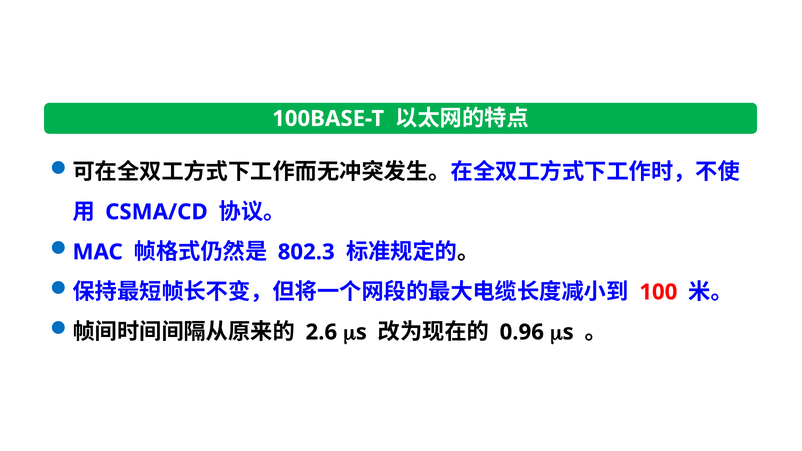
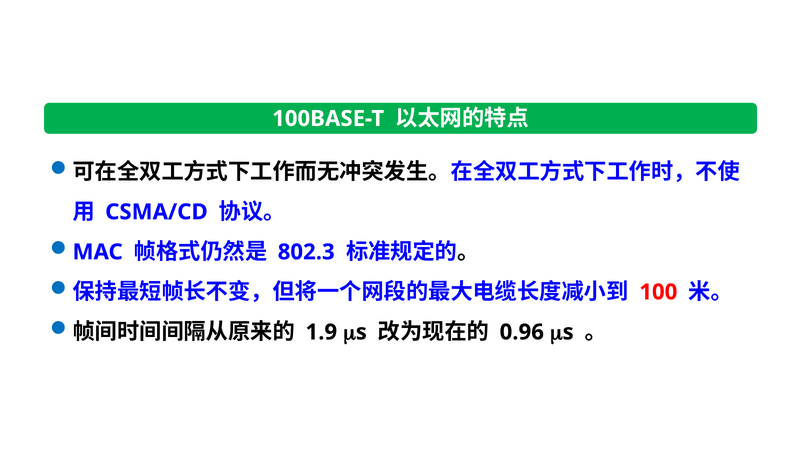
2.6: 2.6 -> 1.9
